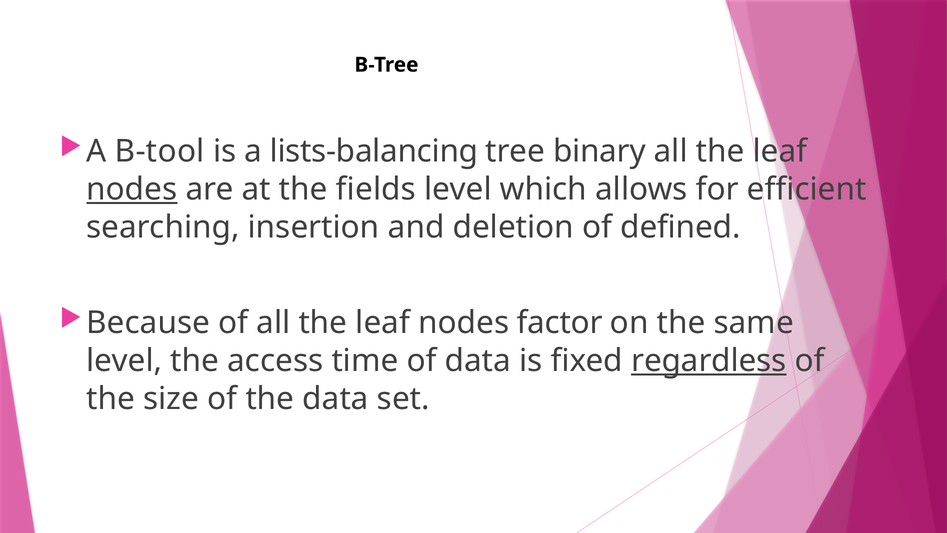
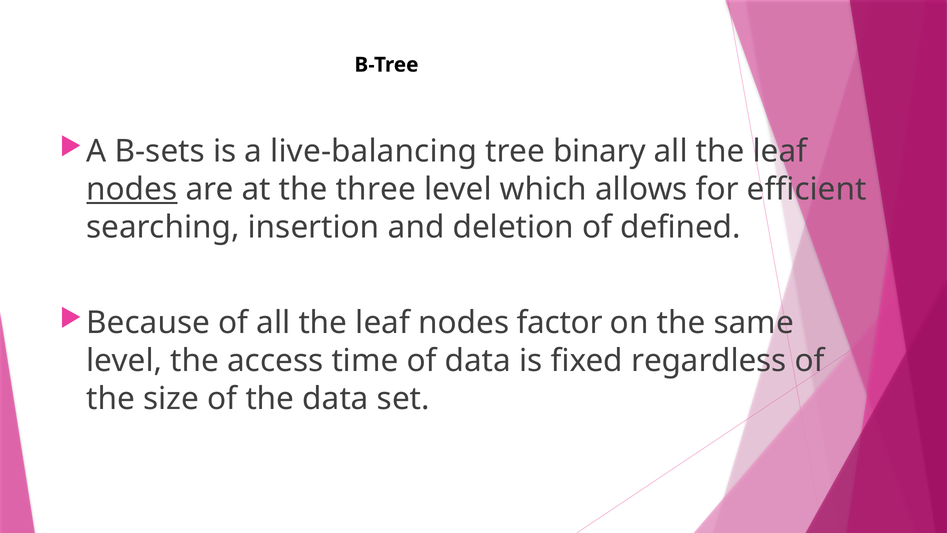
B-tool: B-tool -> B-sets
lists-balancing: lists-balancing -> live-balancing
fields: fields -> three
regardless underline: present -> none
